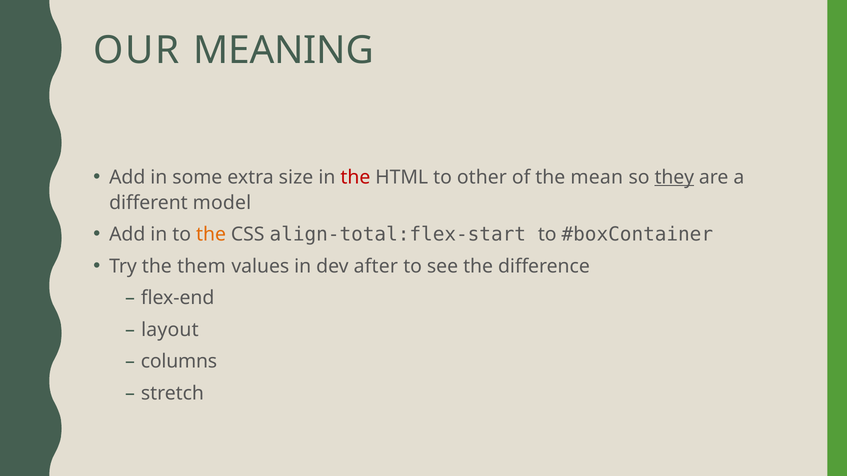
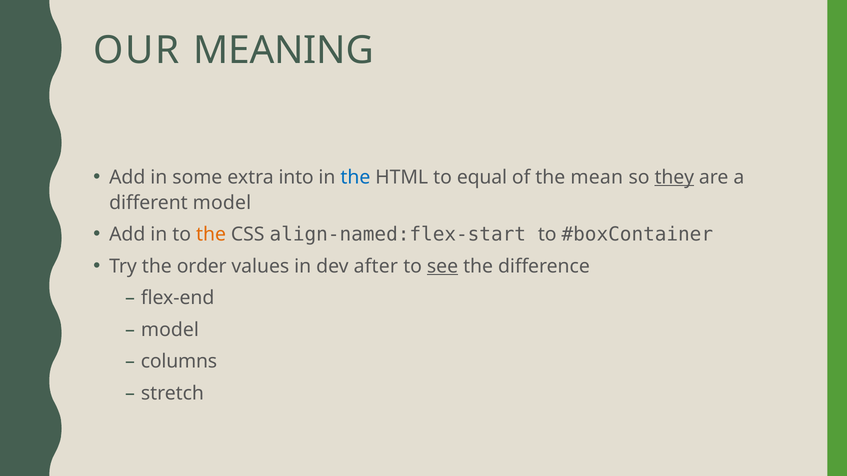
size: size -> into
the at (355, 177) colour: red -> blue
other: other -> equal
align-total:flex-start: align-total:flex-start -> align-named:flex-start
them: them -> order
see underline: none -> present
layout at (170, 330): layout -> model
